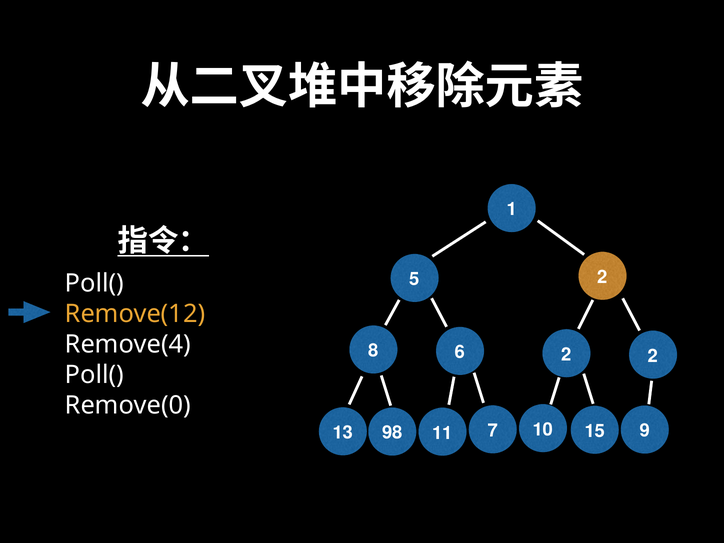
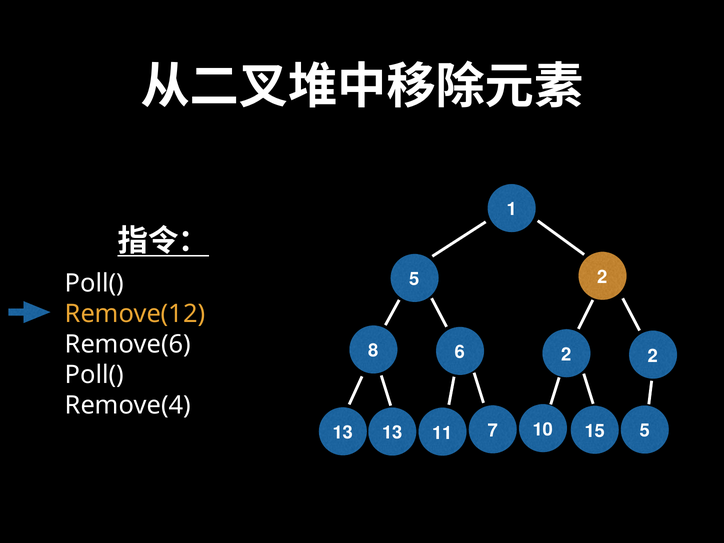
Remove(4: Remove(4 -> Remove(6
Remove(0: Remove(0 -> Remove(4
15 9: 9 -> 5
13 98: 98 -> 13
